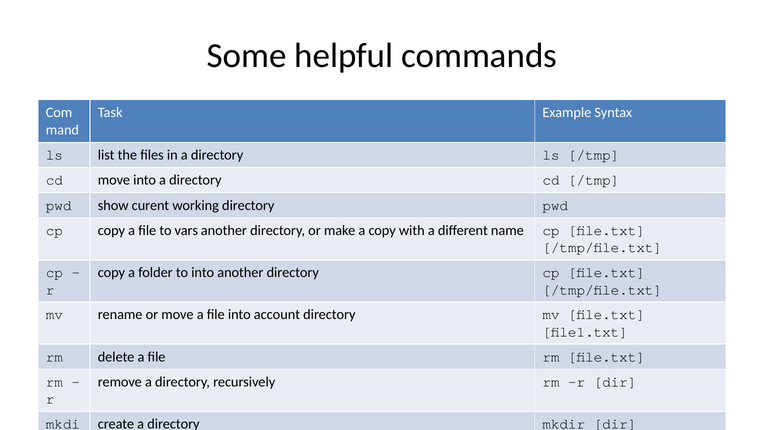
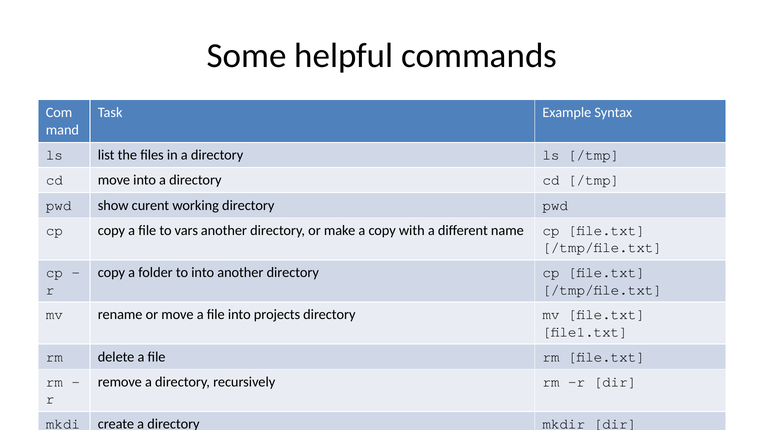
account: account -> projects
